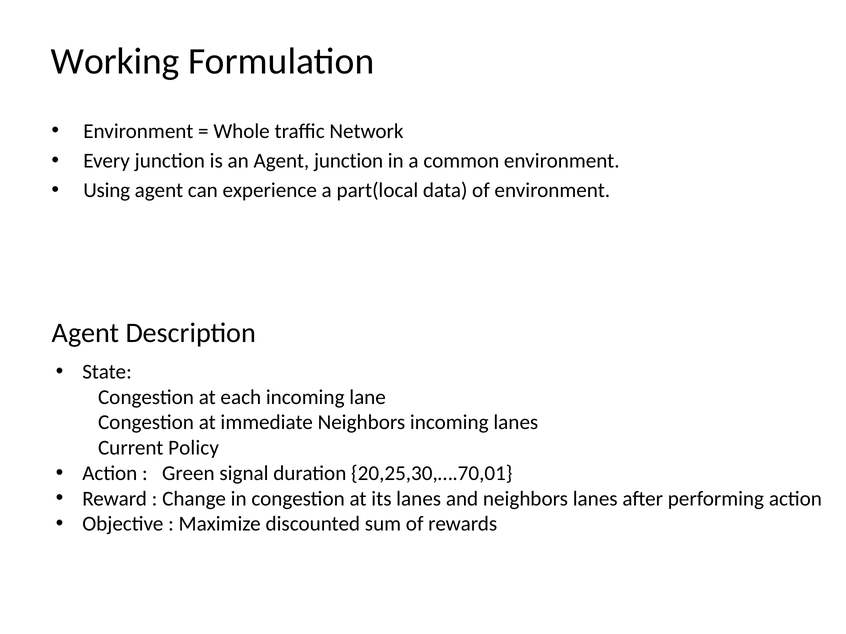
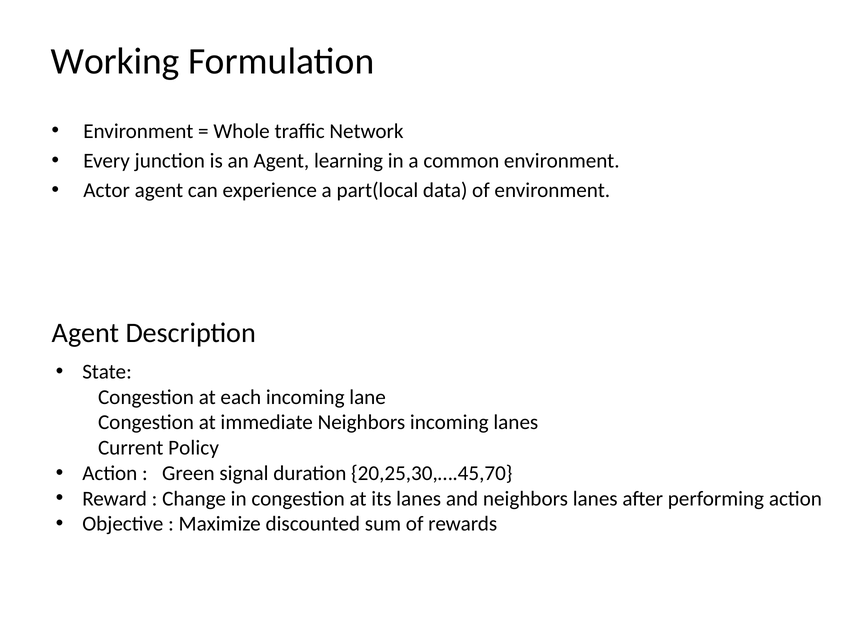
Agent junction: junction -> learning
Using: Using -> Actor
20,25,30,….70,01: 20,25,30,….70,01 -> 20,25,30,….45,70
